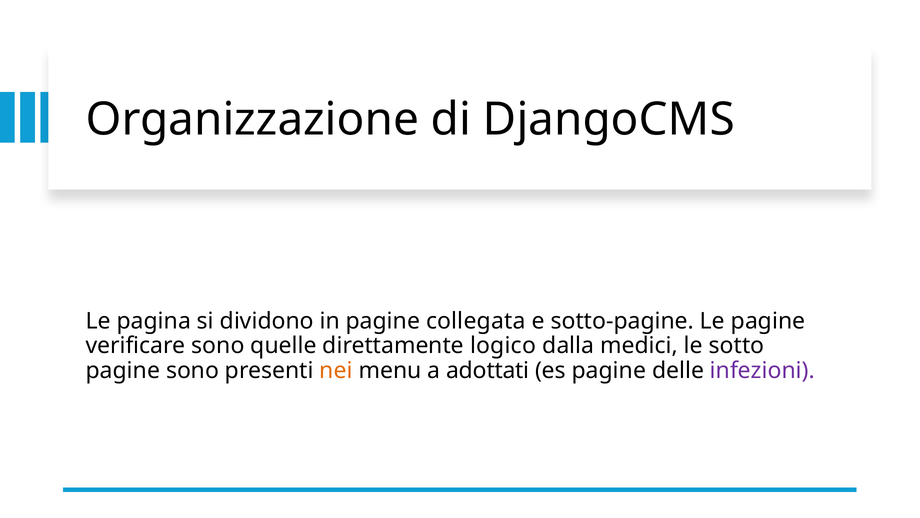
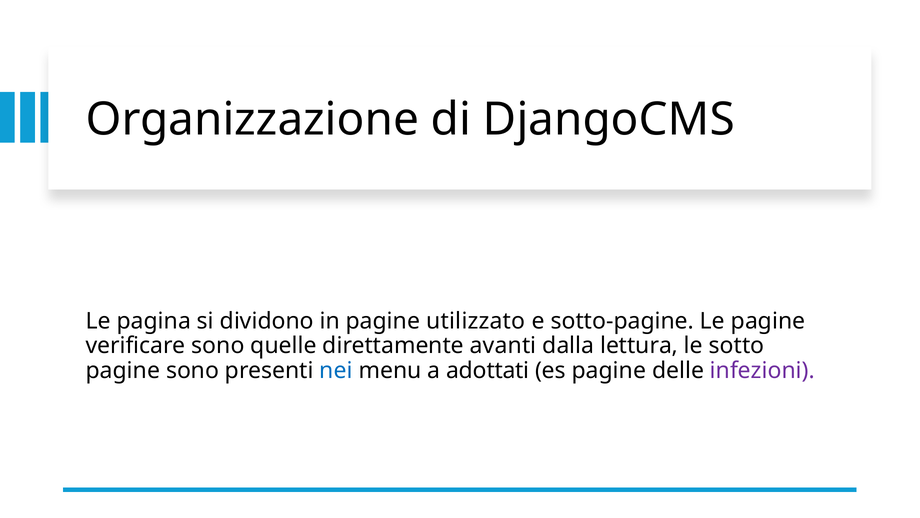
collegata: collegata -> utilizzato
logico: logico -> avanti
medici: medici -> lettura
nei colour: orange -> blue
